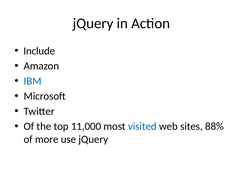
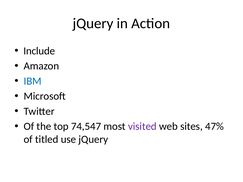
11,000: 11,000 -> 74,547
visited colour: blue -> purple
88%: 88% -> 47%
more: more -> titled
